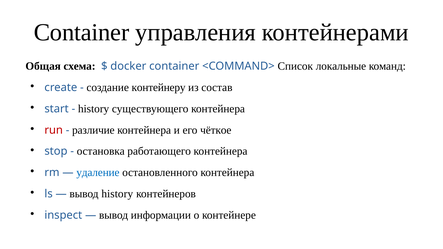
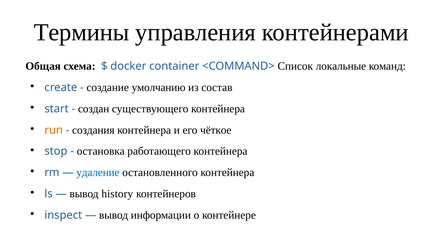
Container at (81, 32): Container -> Термины
контейнеру: контейнеру -> умолчанию
history at (94, 109): history -> создан
run colour: red -> orange
различие: различие -> создания
